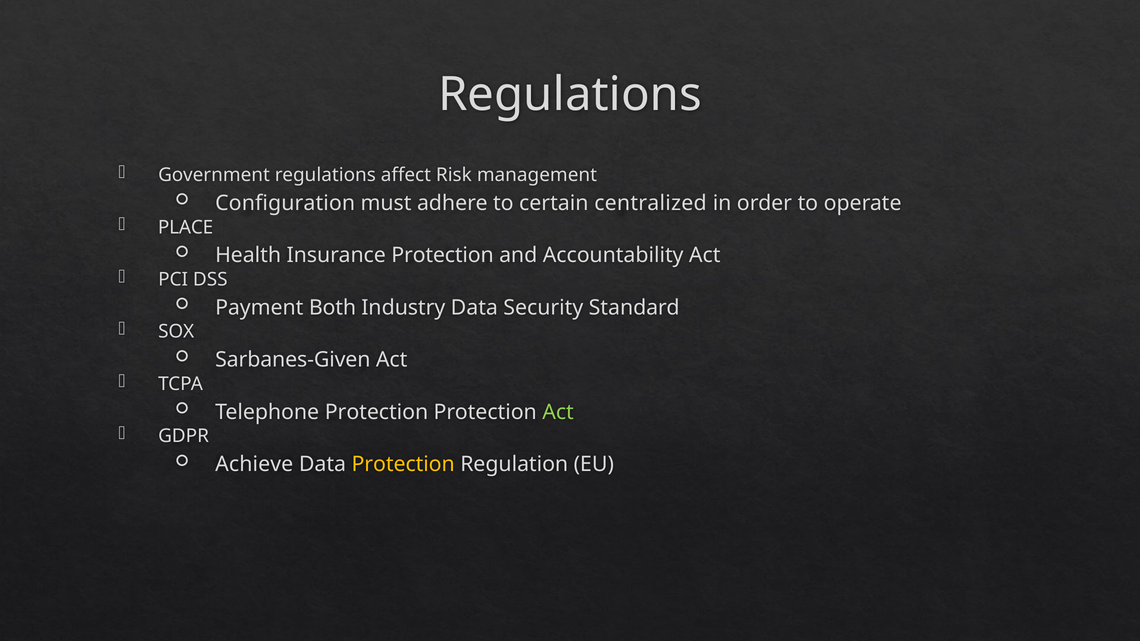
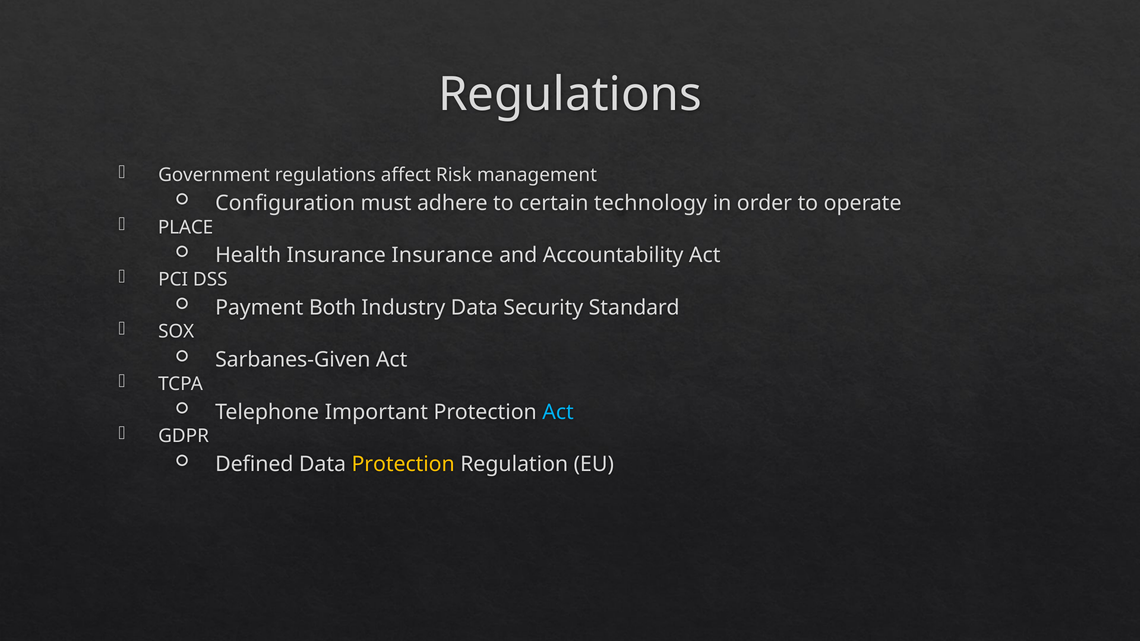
centralized: centralized -> technology
Insurance Protection: Protection -> Insurance
Telephone Protection: Protection -> Important
Act at (558, 412) colour: light green -> light blue
Achieve: Achieve -> Defined
